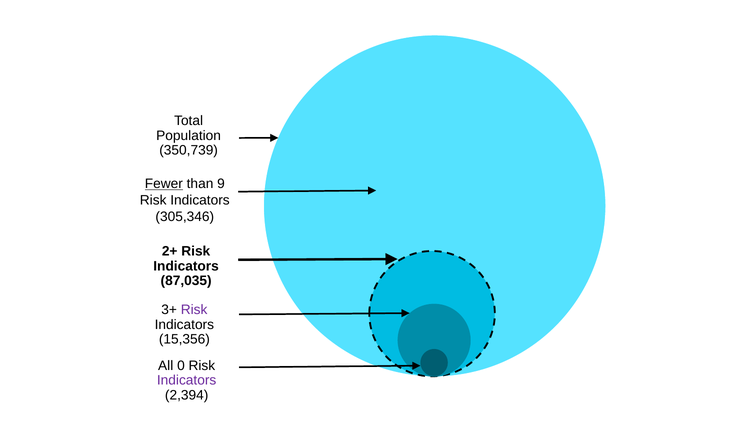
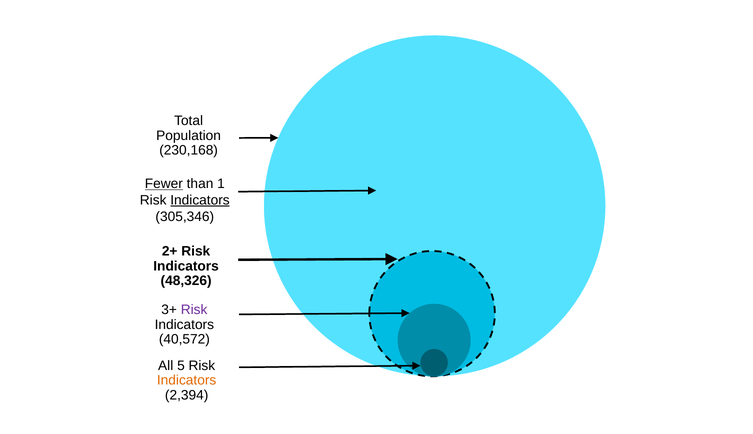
350,739: 350,739 -> 230,168
9: 9 -> 1
Indicators at (200, 201) underline: none -> present
87,035: 87,035 -> 48,326
15,356: 15,356 -> 40,572
0: 0 -> 5
Indicators at (187, 381) colour: purple -> orange
